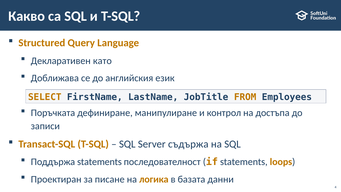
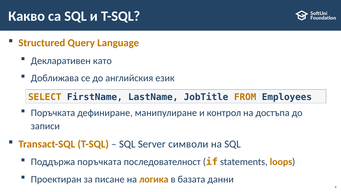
съдържа: съдържа -> символи
Поддържа statements: statements -> поръчката
